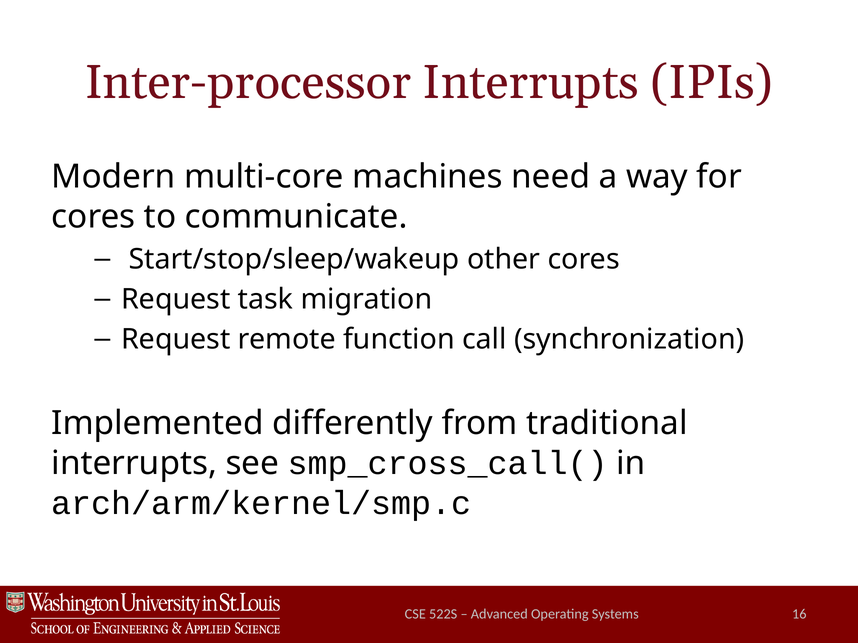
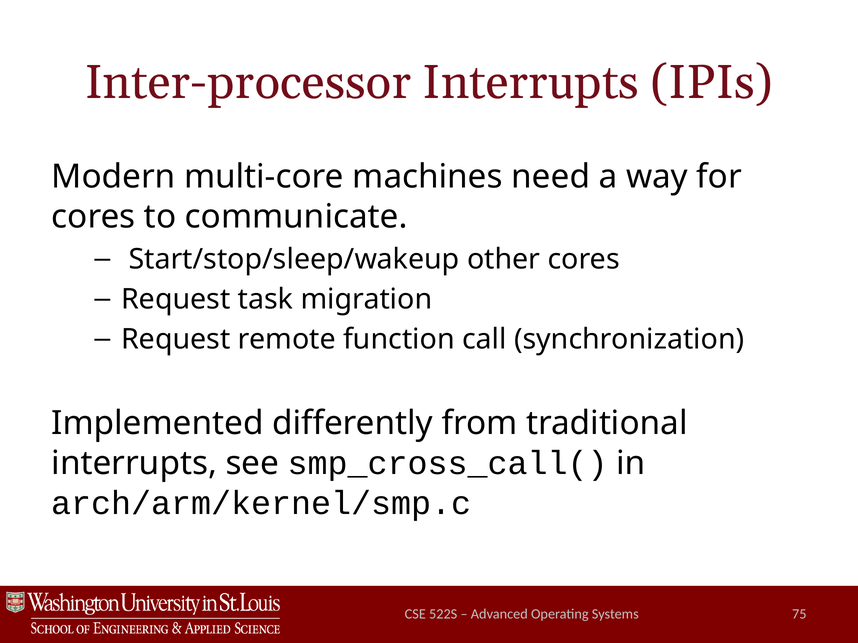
16: 16 -> 75
